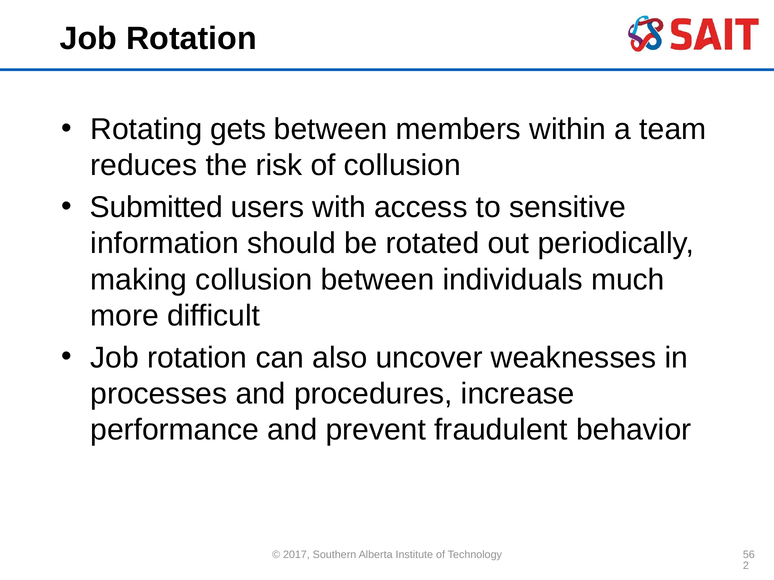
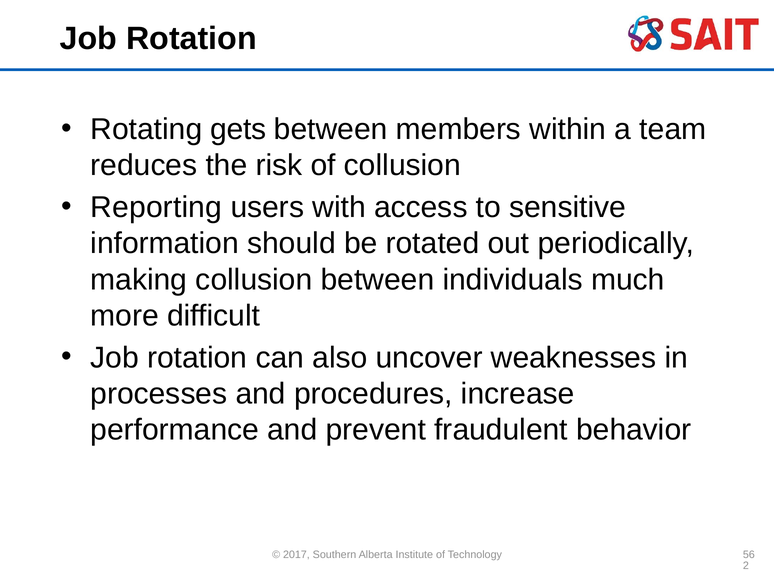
Submitted: Submitted -> Reporting
